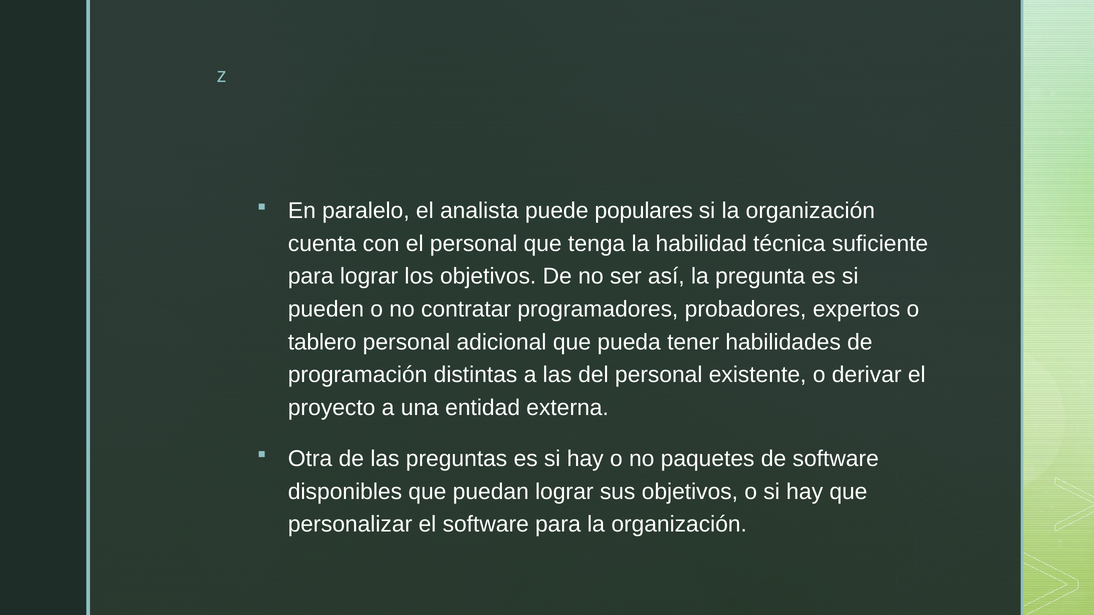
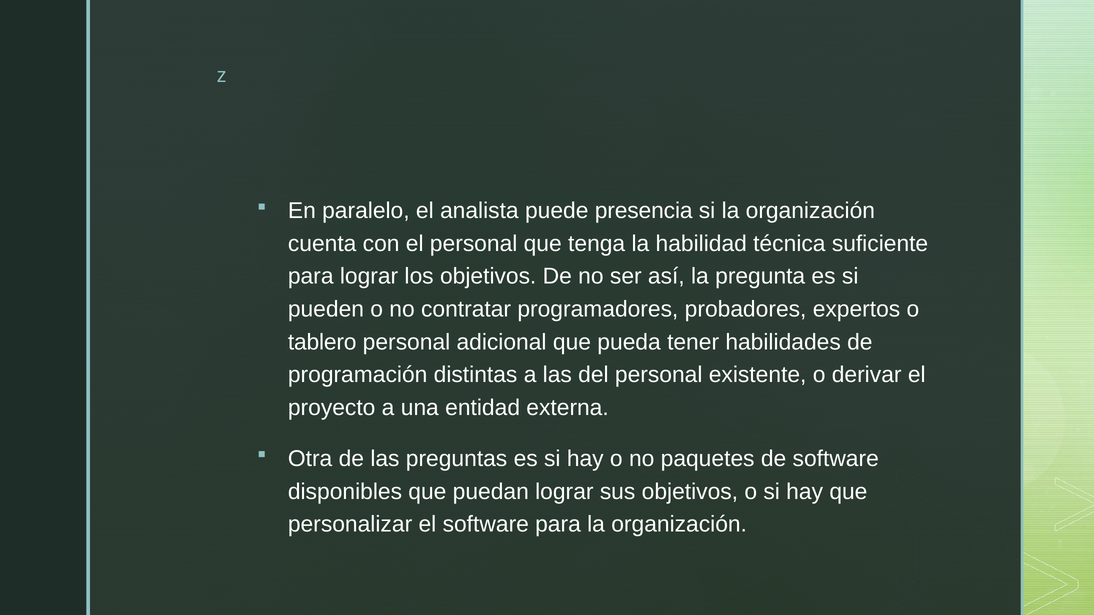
populares: populares -> presencia
